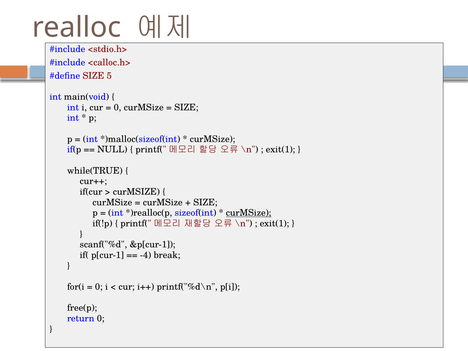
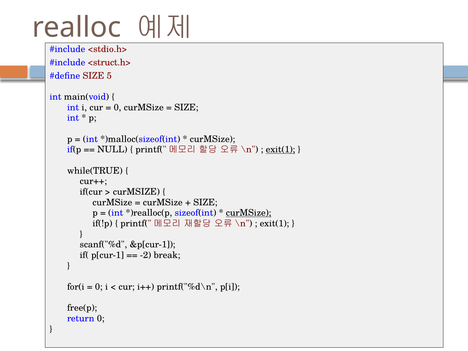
<calloc.h>: <calloc.h> -> <struct.h>
exit(1 at (281, 150) underline: none -> present
-4: -4 -> -2
